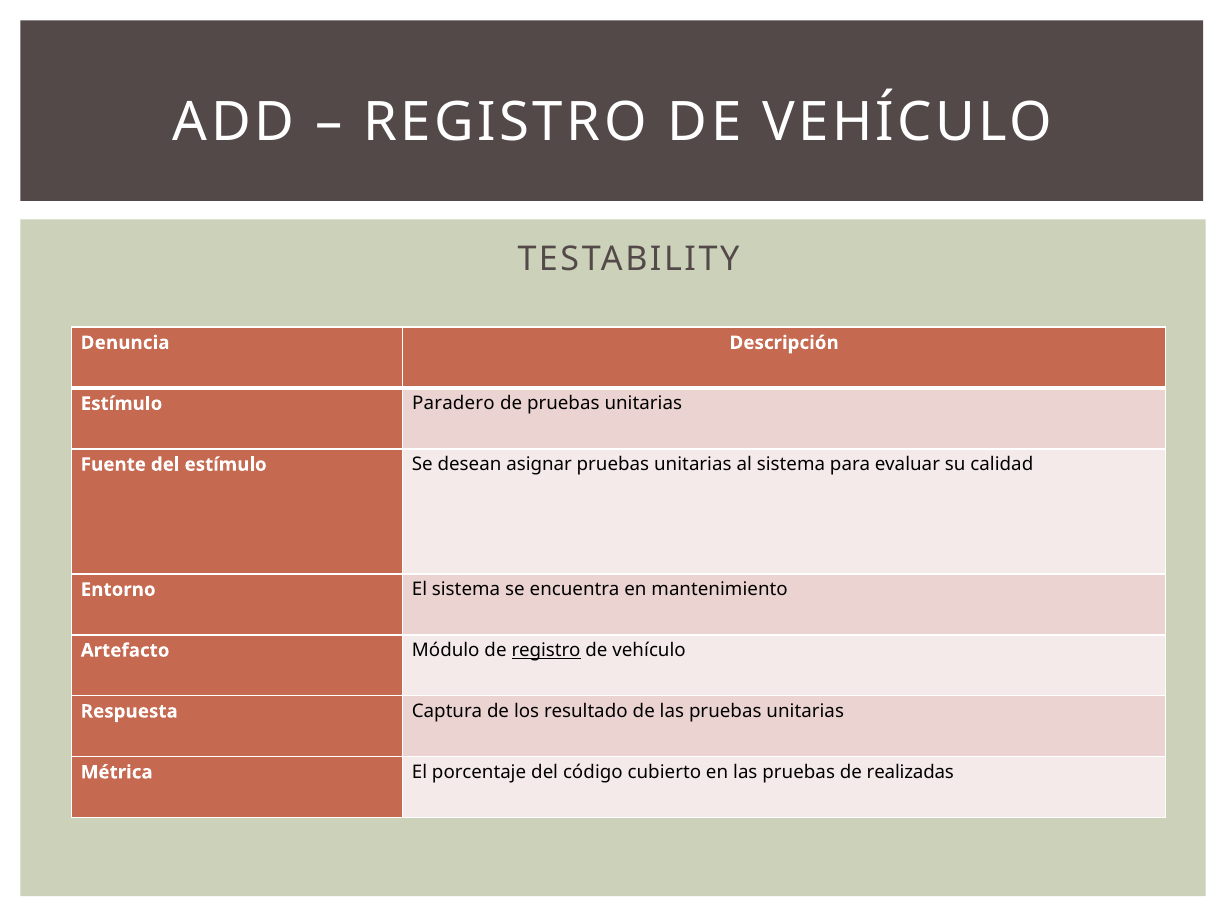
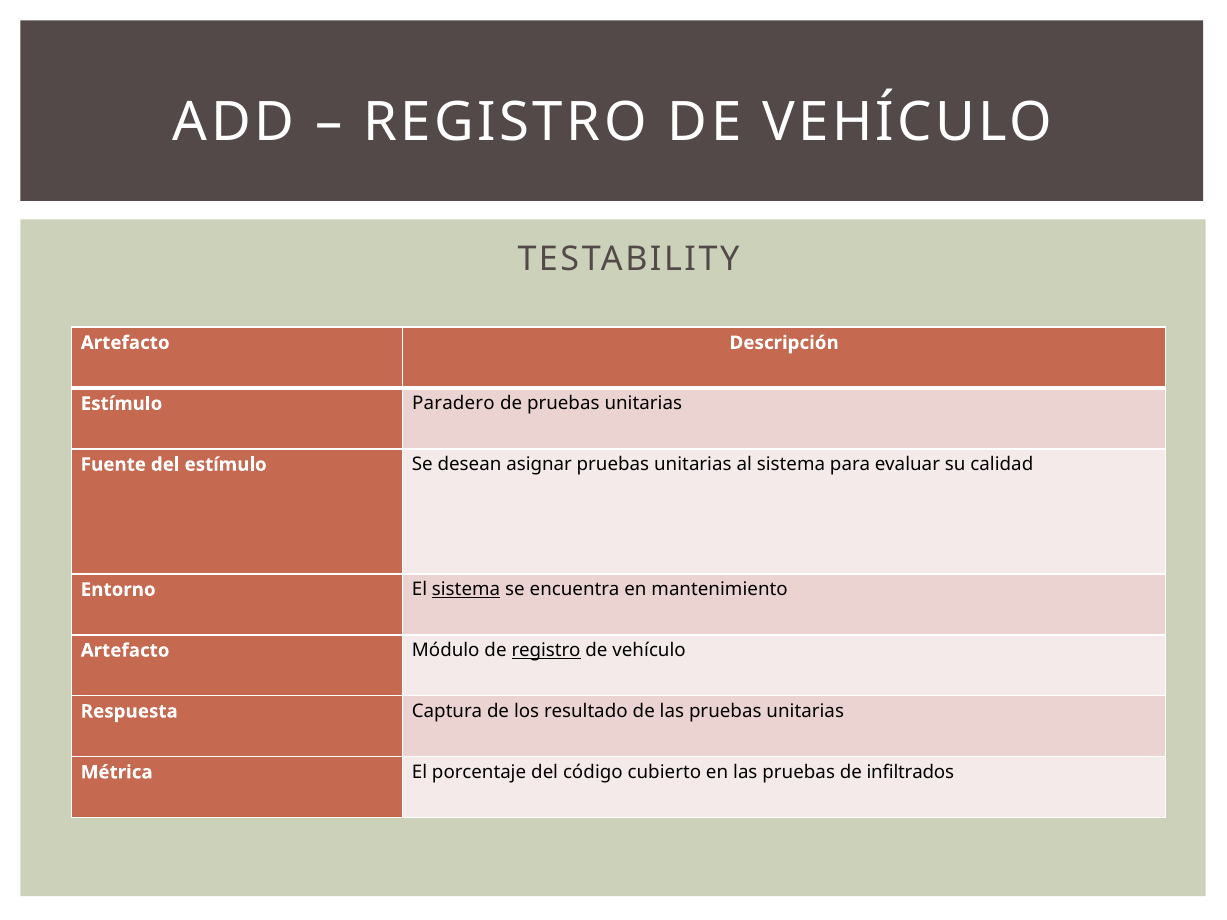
Denuncia at (125, 343): Denuncia -> Artefacto
sistema at (466, 590) underline: none -> present
realizadas: realizadas -> infiltrados
